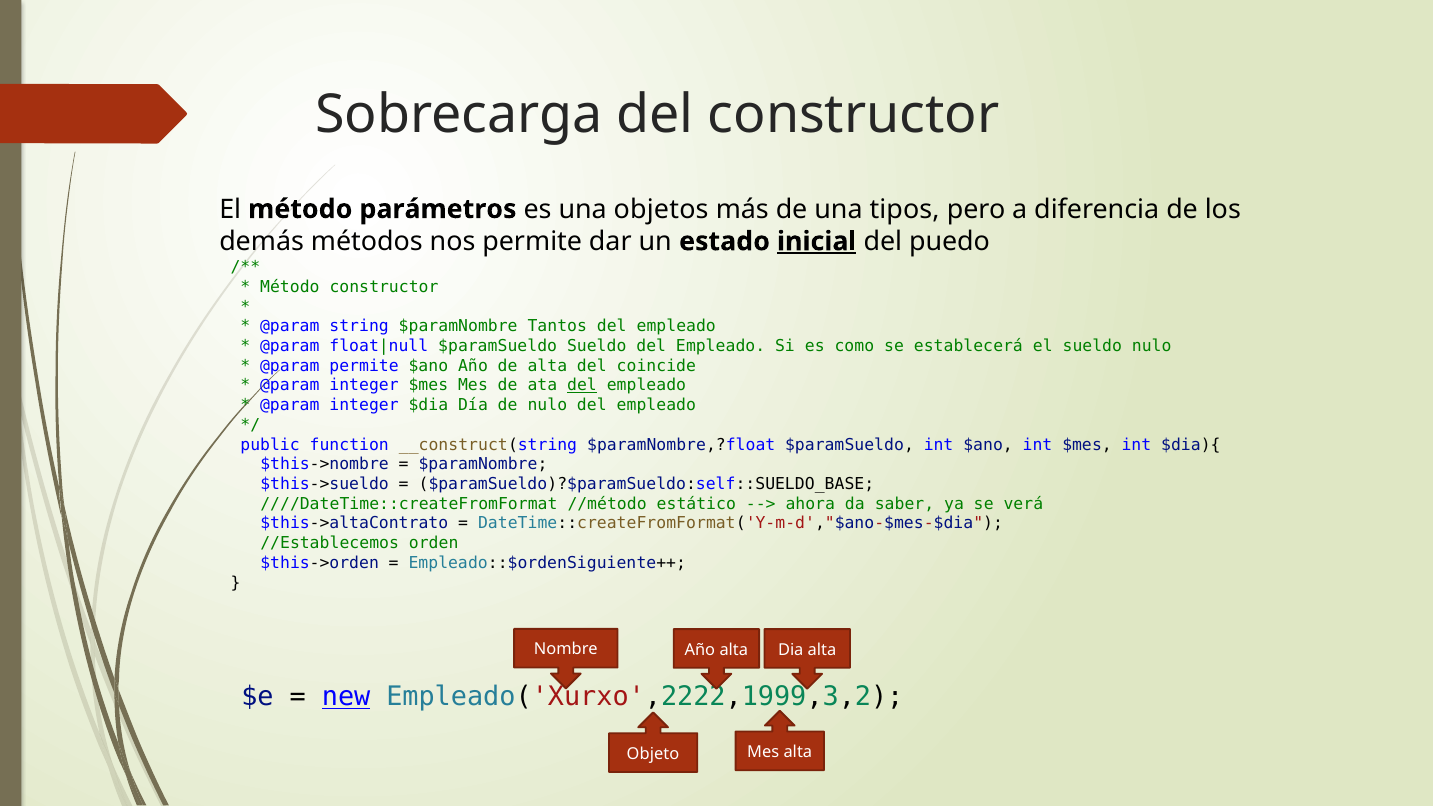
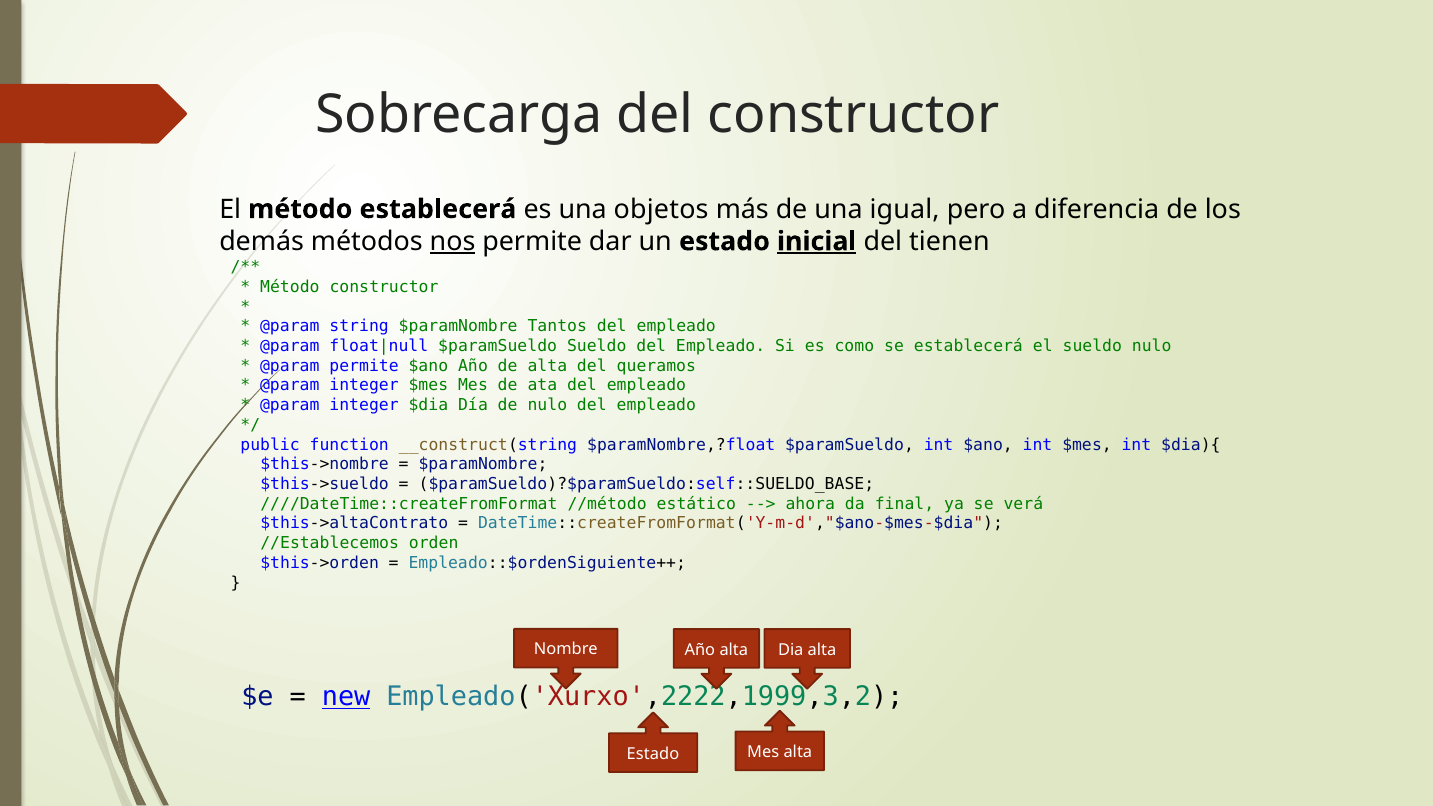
método parámetros: parámetros -> establecerá
tipos: tipos -> igual
nos underline: none -> present
puedo: puedo -> tienen
coincide: coincide -> queramos
del at (582, 386) underline: present -> none
saber: saber -> final
Objeto at (653, 754): Objeto -> Estado
